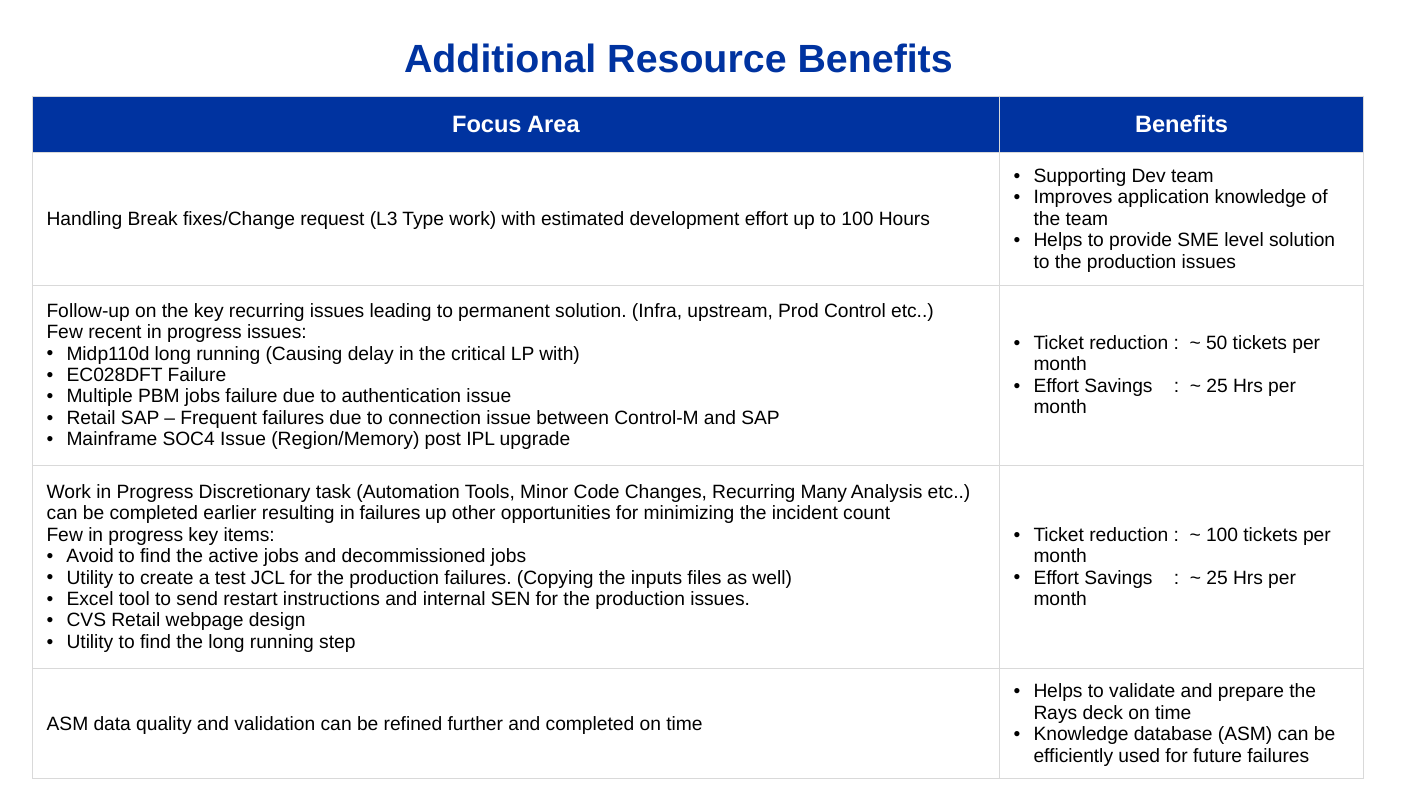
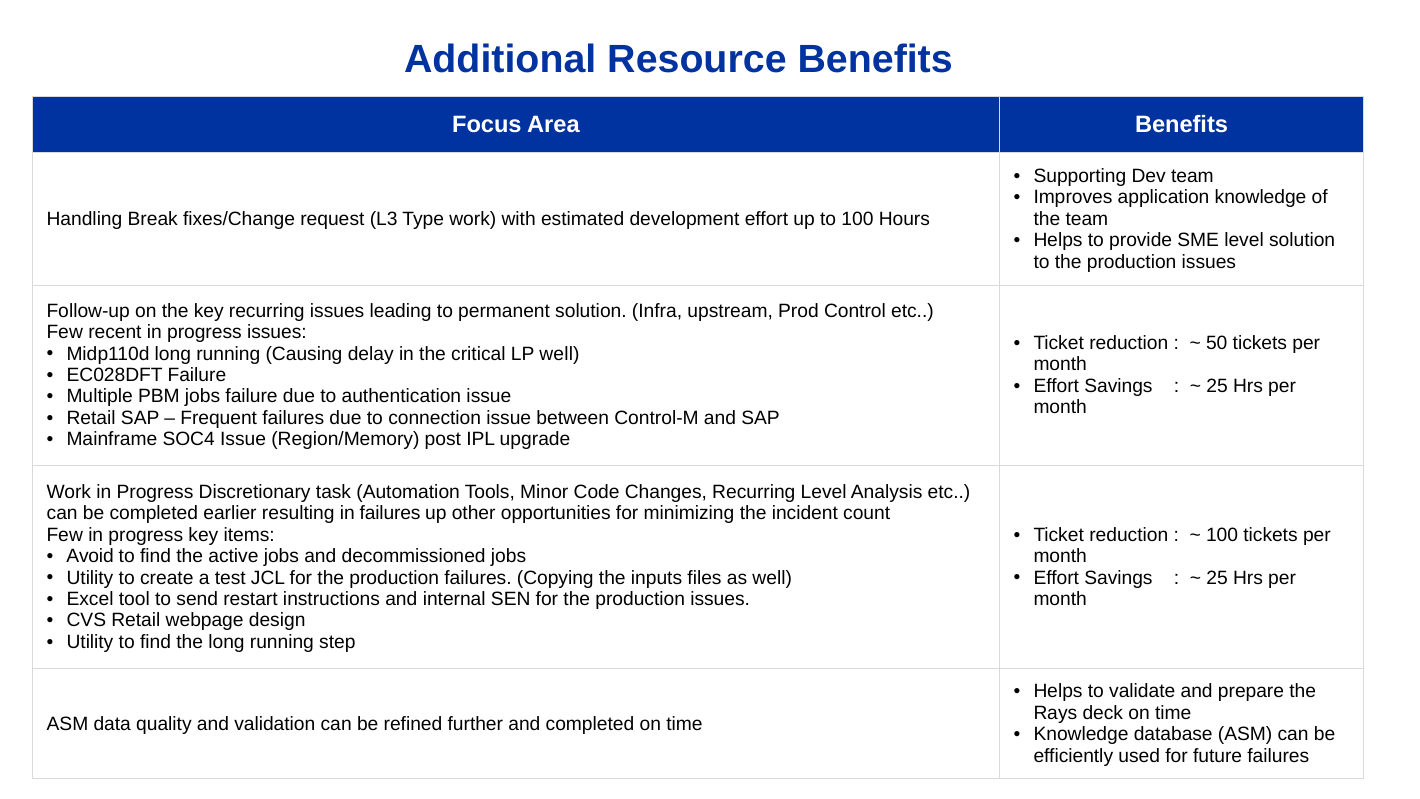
LP with: with -> well
Recurring Many: Many -> Level
